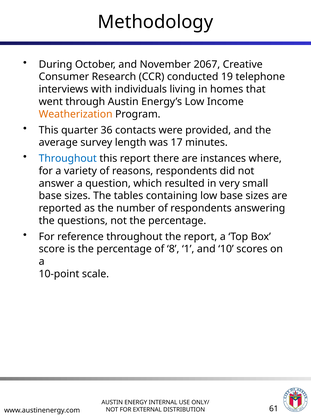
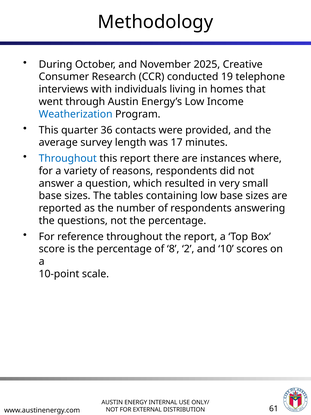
2067: 2067 -> 2025
Weatherization colour: orange -> blue
1: 1 -> 2
